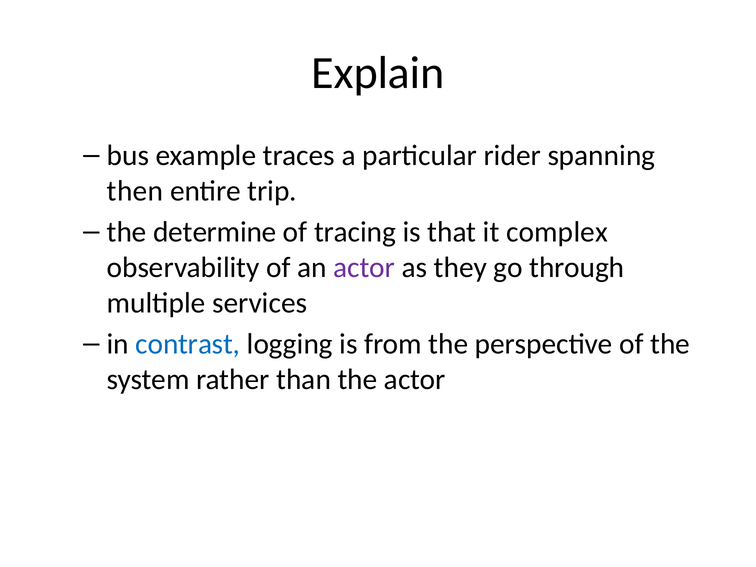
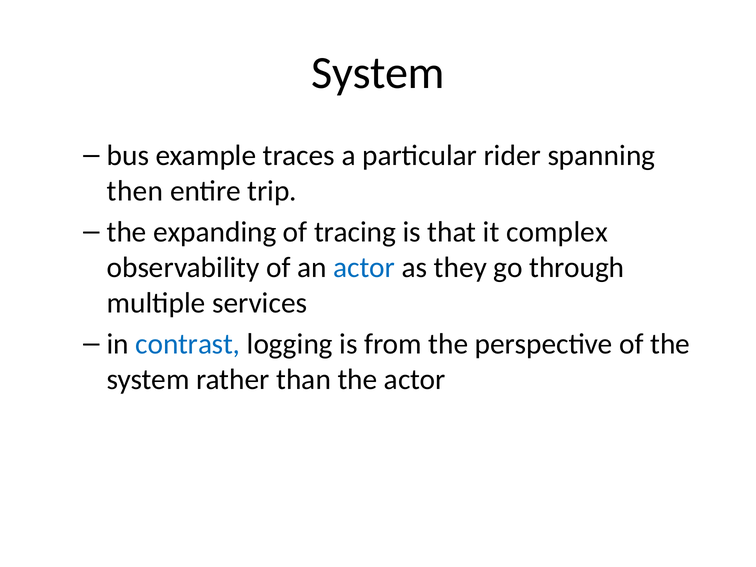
Explain at (378, 73): Explain -> System
determine: determine -> expanding
actor at (364, 268) colour: purple -> blue
